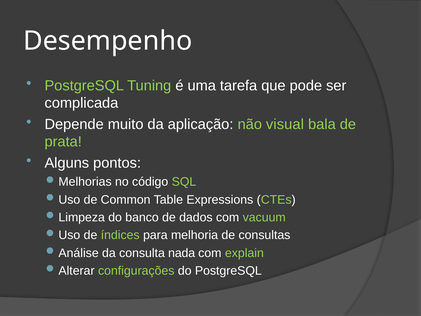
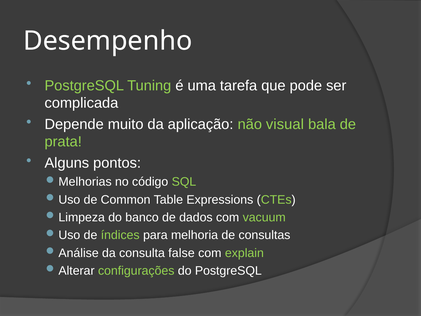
nada: nada -> false
